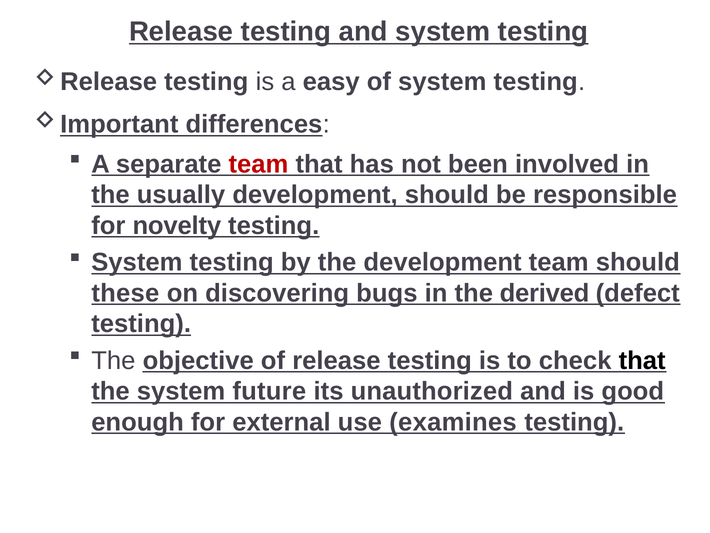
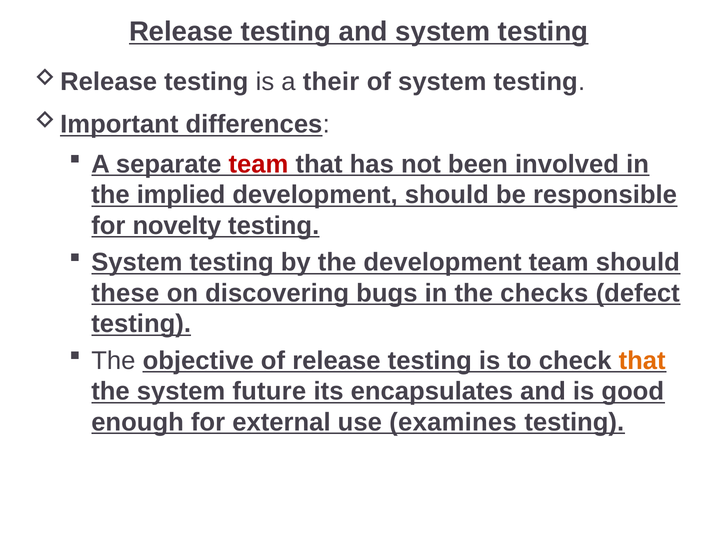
easy: easy -> their
usually: usually -> implied
derived: derived -> checks
that at (642, 360) colour: black -> orange
unauthorized: unauthorized -> encapsulates
